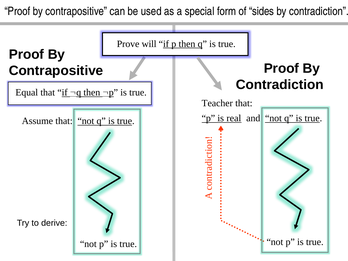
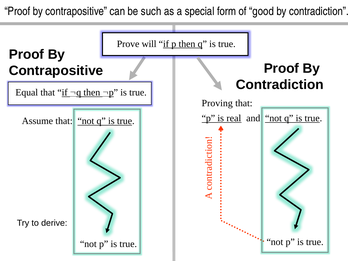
used: used -> such
sides: sides -> good
Teacher: Teacher -> Proving
